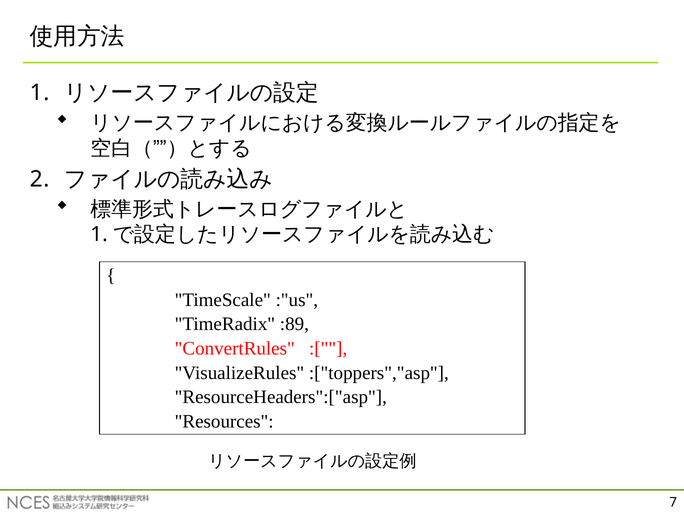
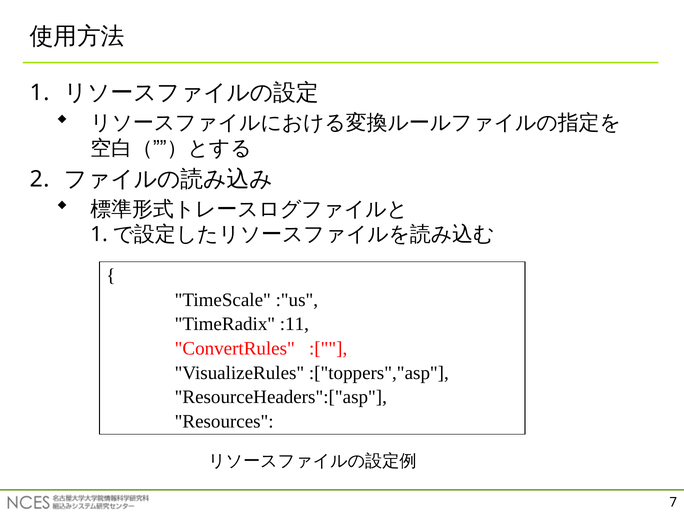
:89: :89 -> :11
